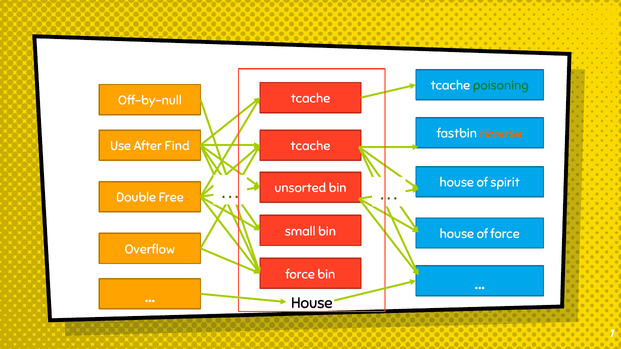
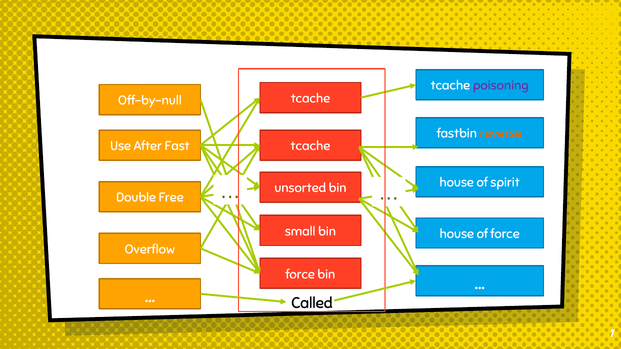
poisoning colour: green -> purple
Find: Find -> Fast
House at (312, 303): House -> Called
